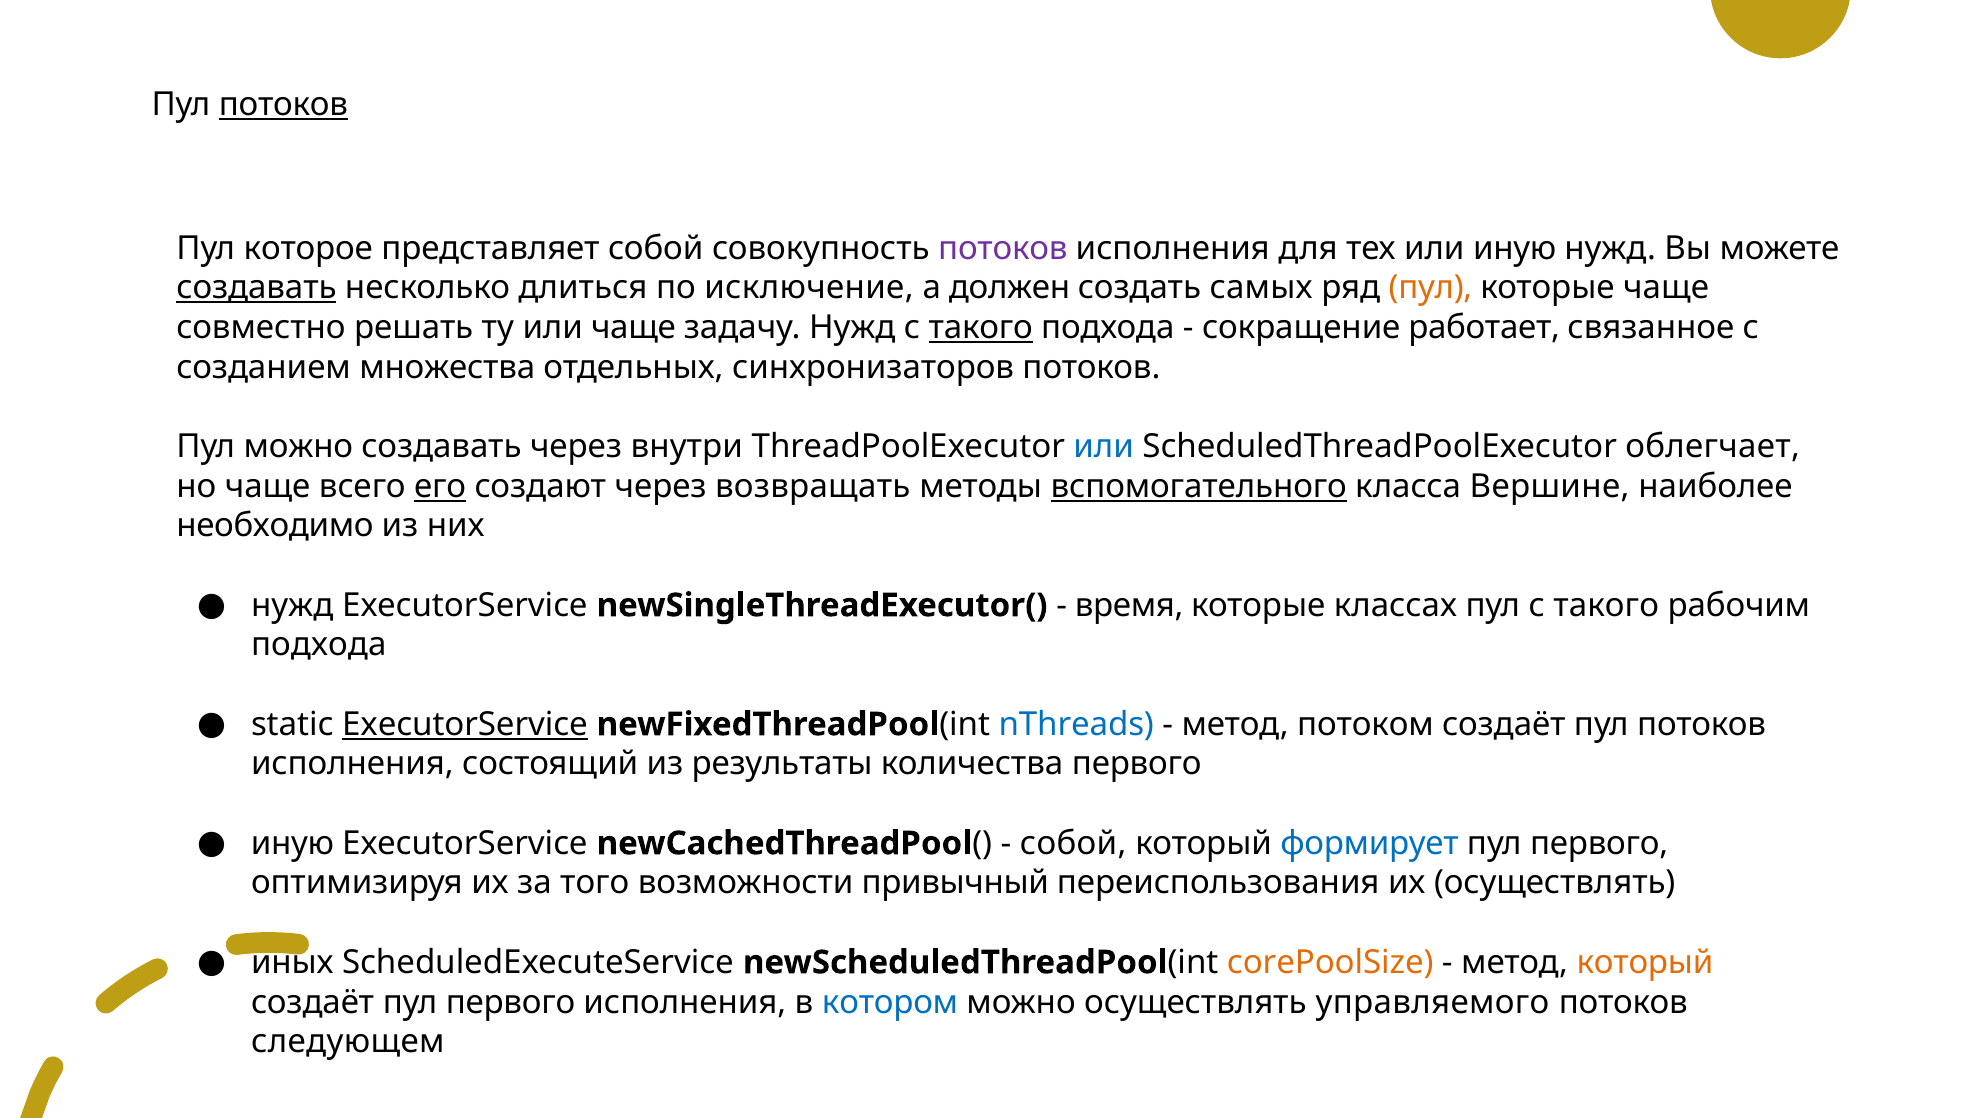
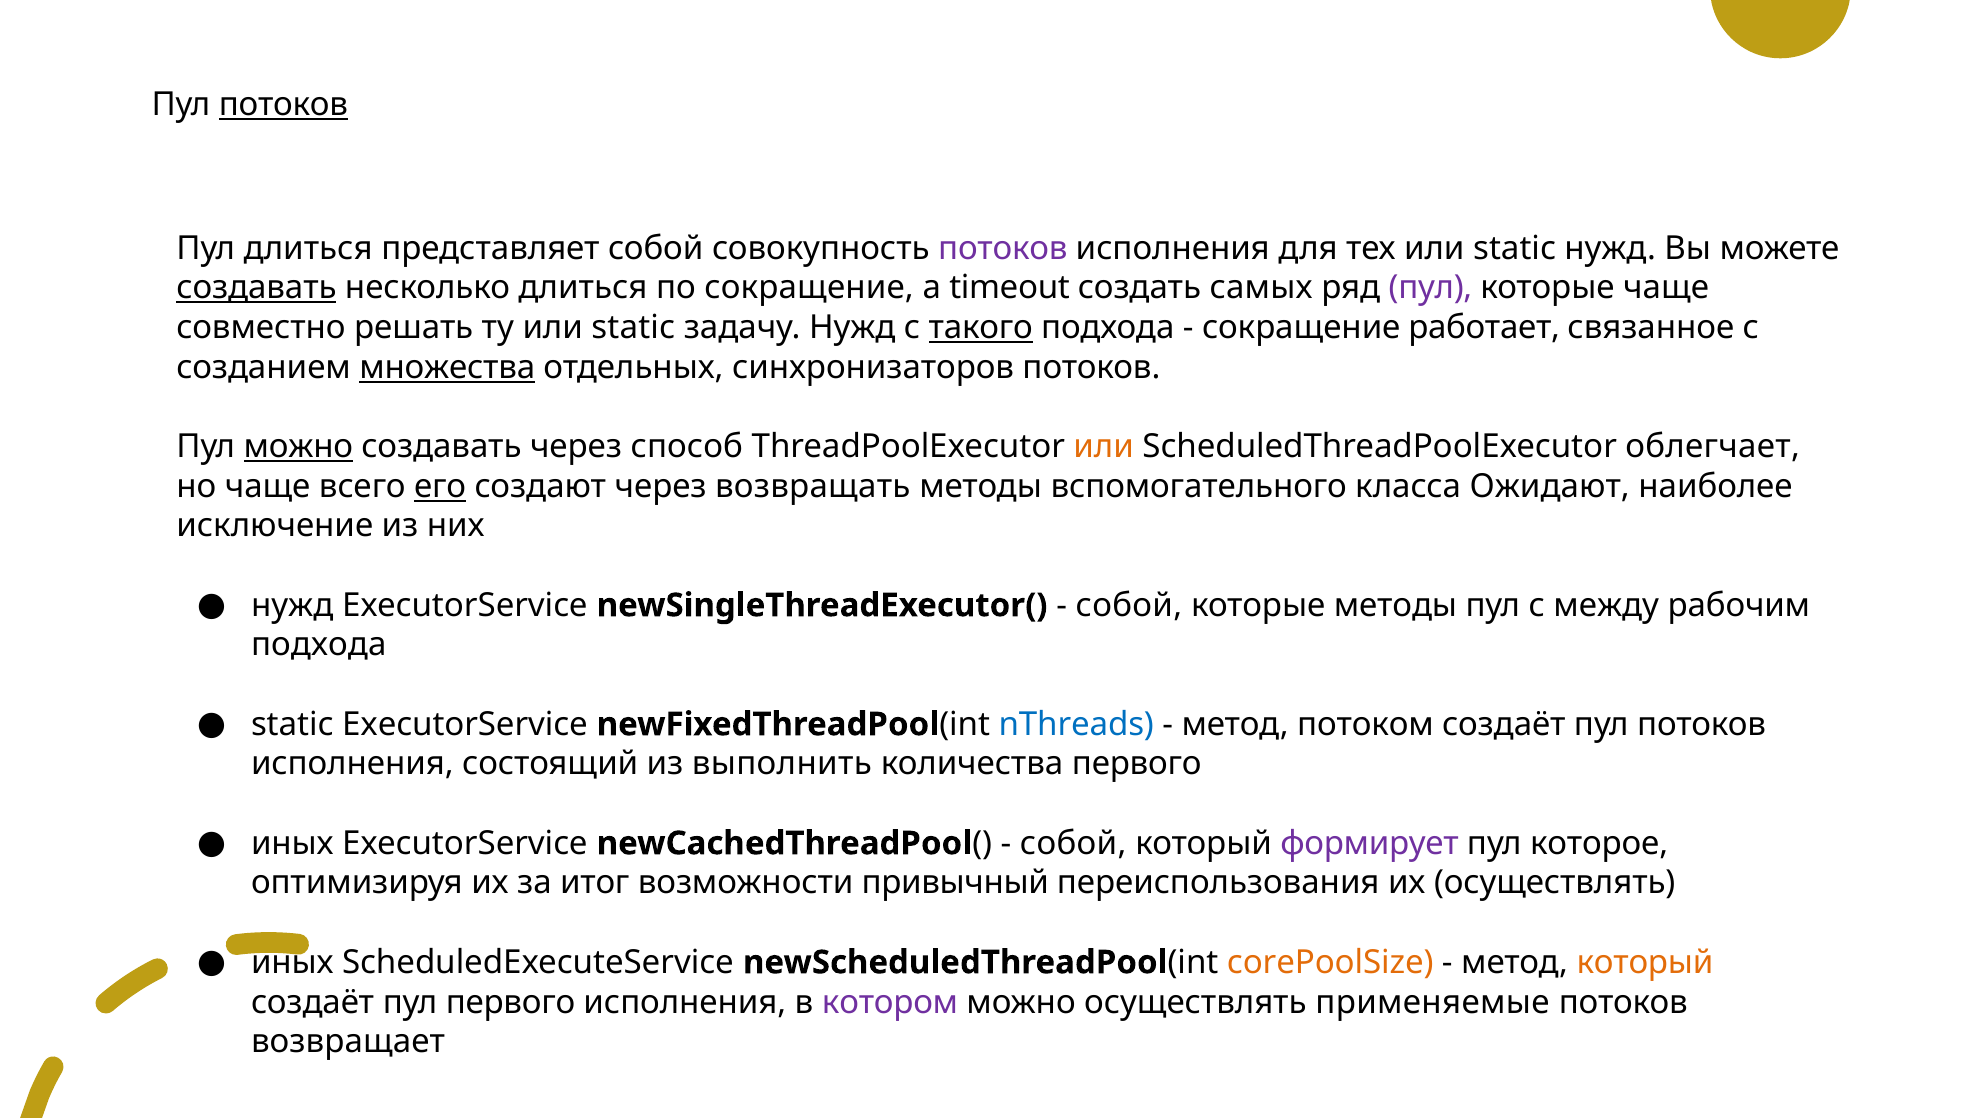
Пул которое: которое -> длиться
тех или иную: иную -> static
по исключение: исключение -> сокращение
должен: должен -> timeout
пул at (1430, 288) colour: orange -> purple
ту или чаще: чаще -> static
множества underline: none -> present
можно at (298, 447) underline: none -> present
внутри: внутри -> способ
или at (1104, 447) colour: blue -> orange
вспомогательного underline: present -> none
Вершине: Вершине -> Ожидают
необходимо: необходимо -> исключение
время at (1129, 605): время -> собой
которые классах: классах -> методы
пул с такого: такого -> между
ExecutorService at (465, 725) underline: present -> none
результаты: результаты -> выполнить
иную at (292, 844): иную -> иных
формирует colour: blue -> purple
первого at (1599, 844): первого -> которое
того: того -> итог
котором colour: blue -> purple
управляемого: управляемого -> применяемые
следующем: следующем -> возвращает
